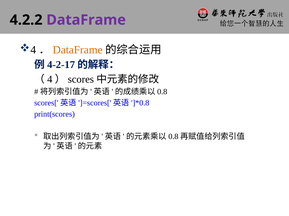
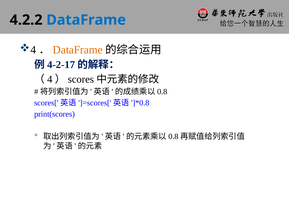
DataFrame at (86, 20) colour: purple -> blue
